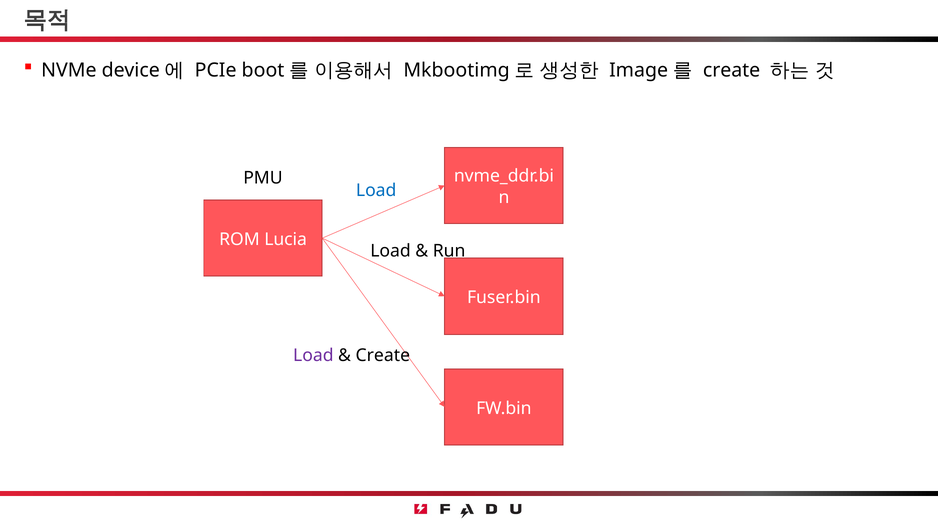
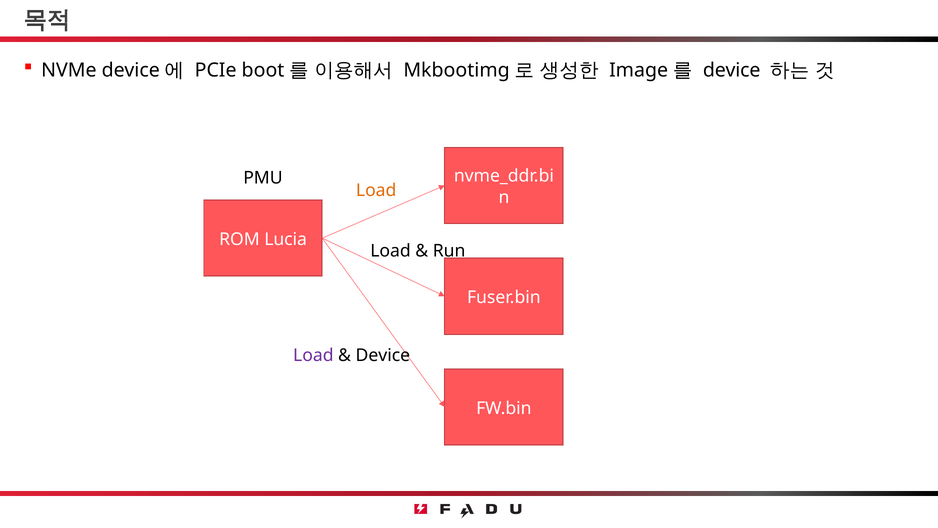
create at (732, 70): create -> device
Load at (376, 190) colour: blue -> orange
Create at (383, 355): Create -> Device
